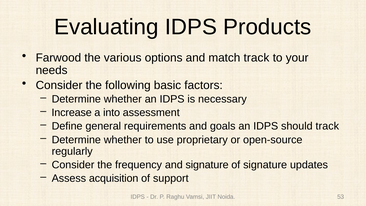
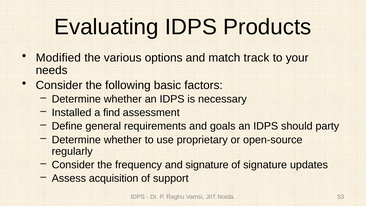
Farwood: Farwood -> Modified
Increase: Increase -> Installed
into: into -> find
should track: track -> party
